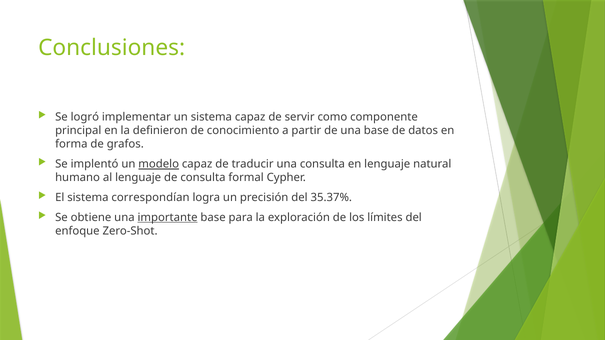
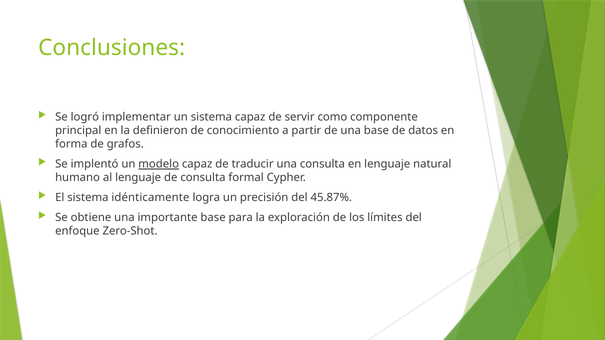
correspondían: correspondían -> idénticamente
35.37%: 35.37% -> 45.87%
importante underline: present -> none
